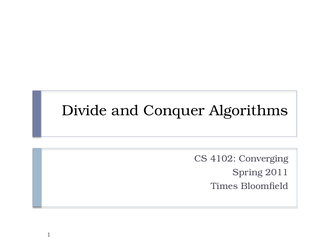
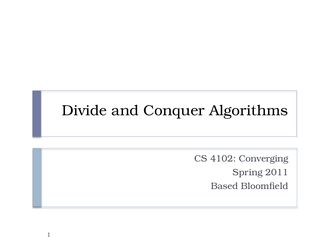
Times: Times -> Based
